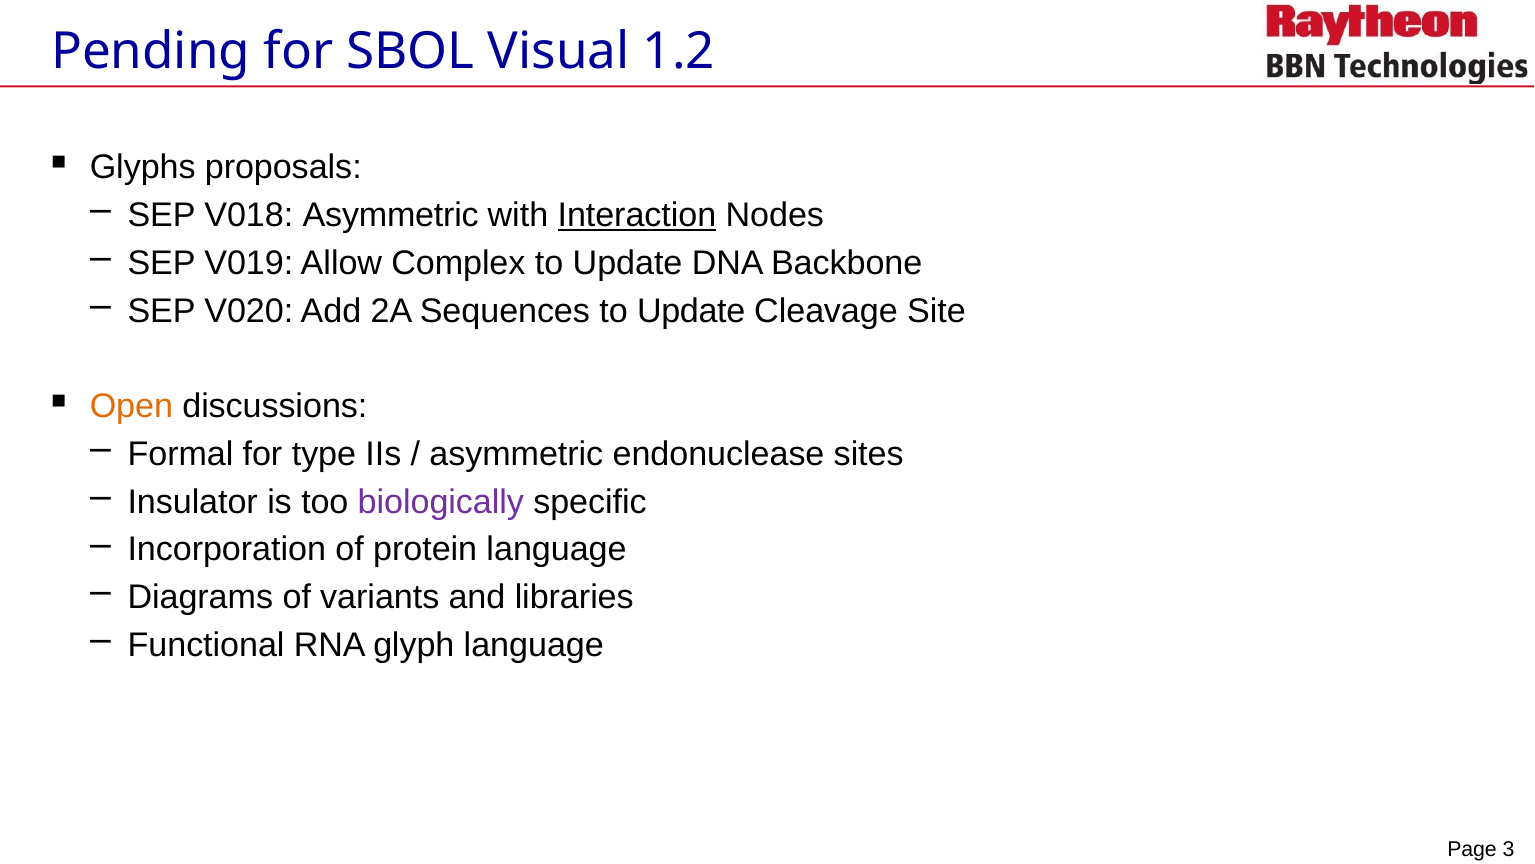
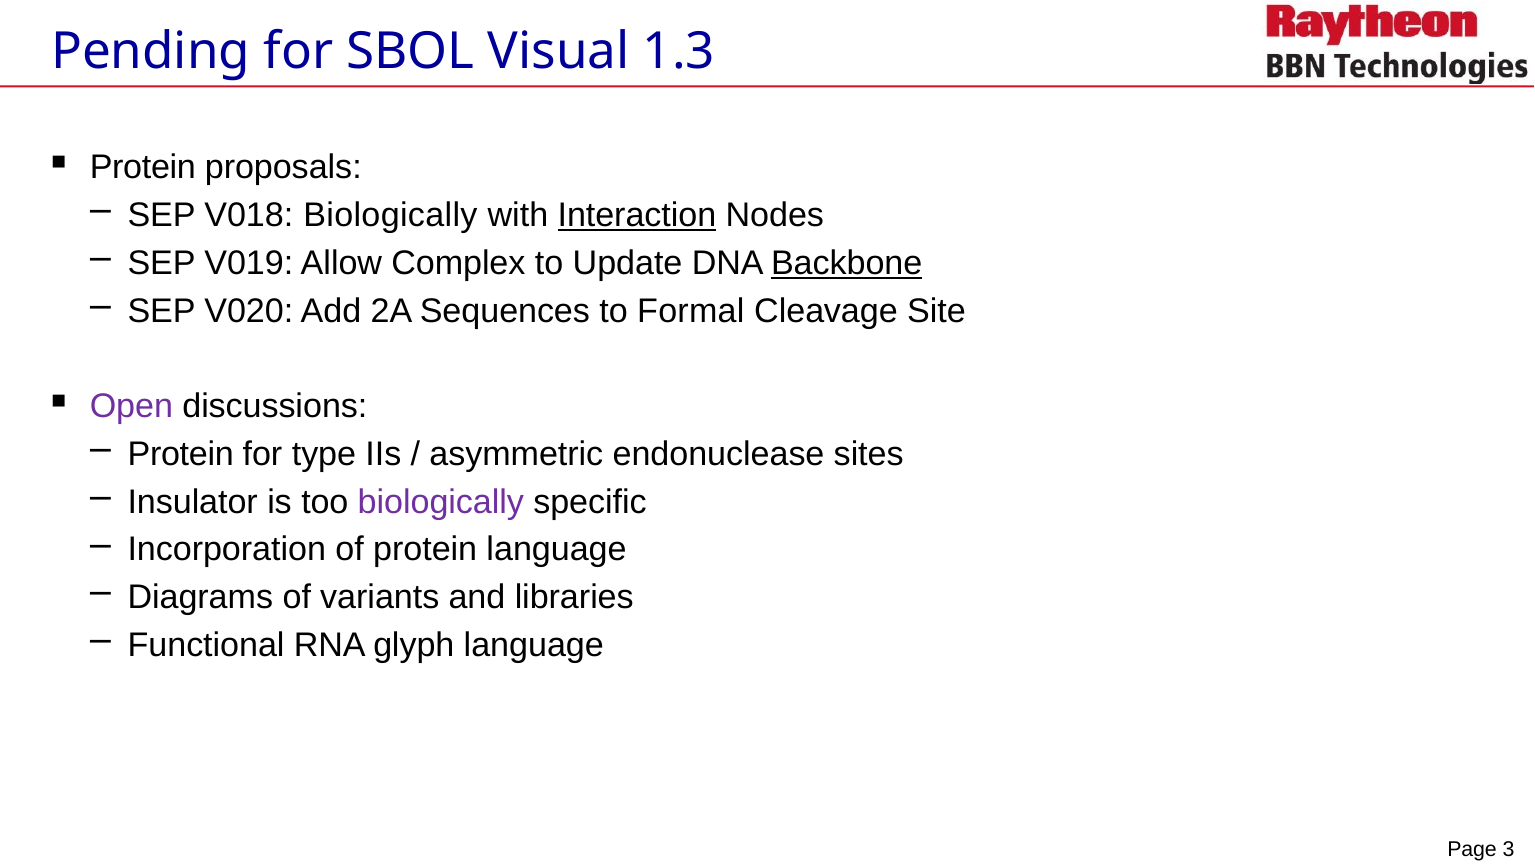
1.2: 1.2 -> 1.3
Glyphs at (143, 167): Glyphs -> Protein
V018 Asymmetric: Asymmetric -> Biologically
Backbone underline: none -> present
Sequences to Update: Update -> Formal
Open colour: orange -> purple
Formal at (181, 454): Formal -> Protein
